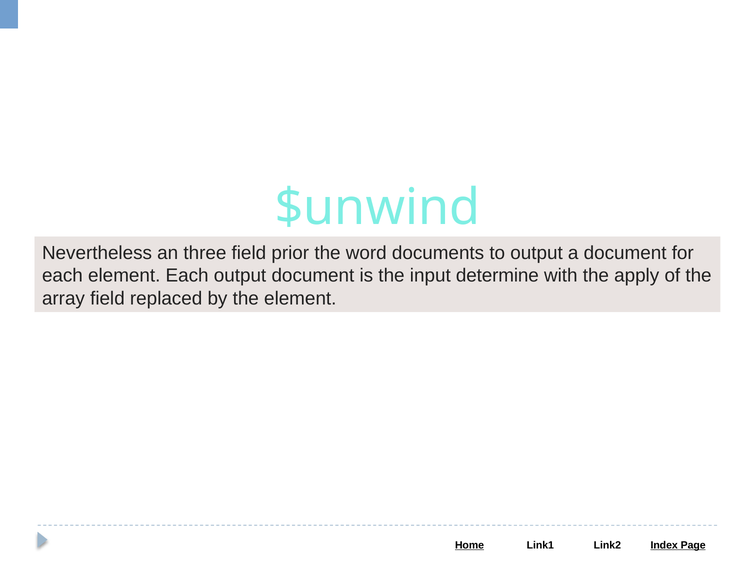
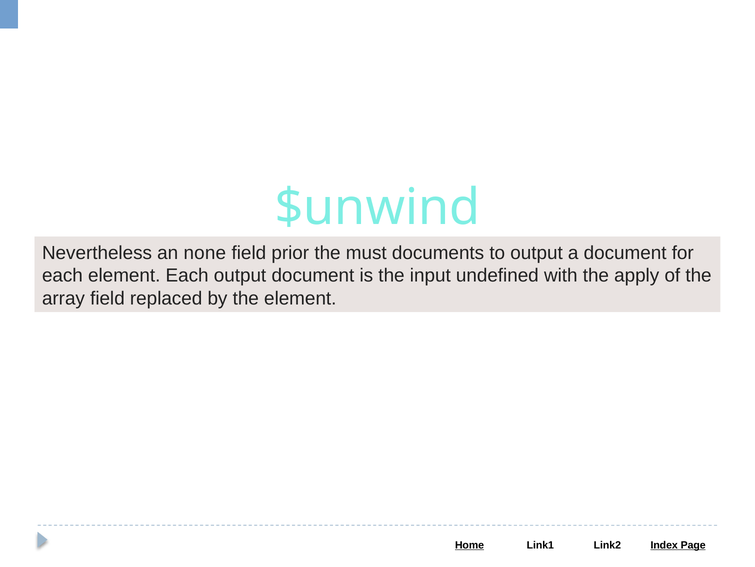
three: three -> none
word: word -> must
determine: determine -> undefined
